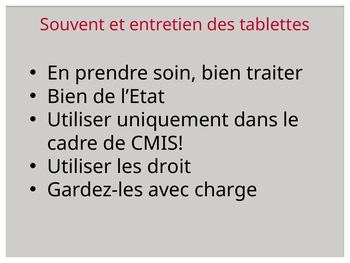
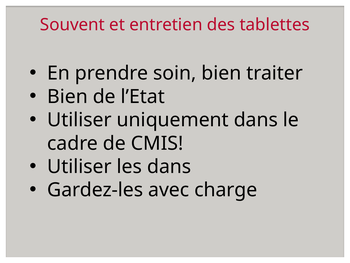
les droit: droit -> dans
